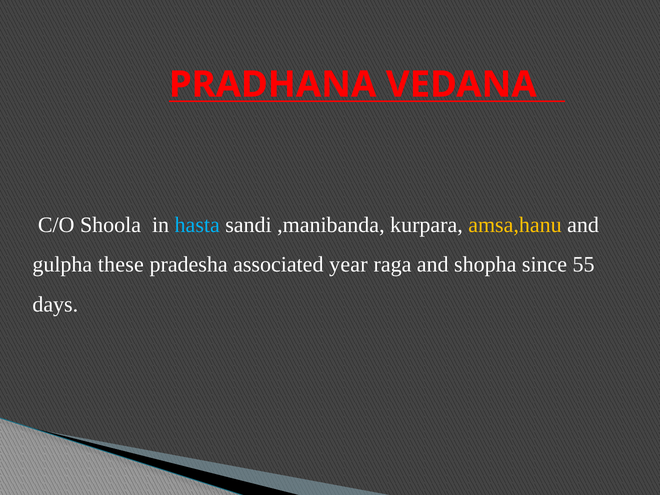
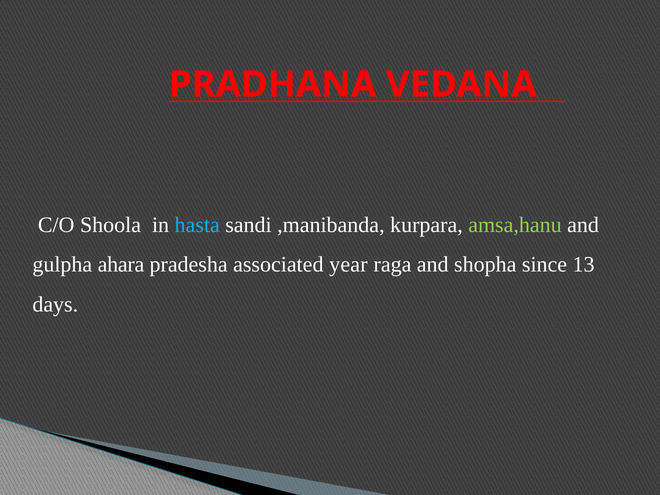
amsa,hanu colour: yellow -> light green
these: these -> ahara
55: 55 -> 13
